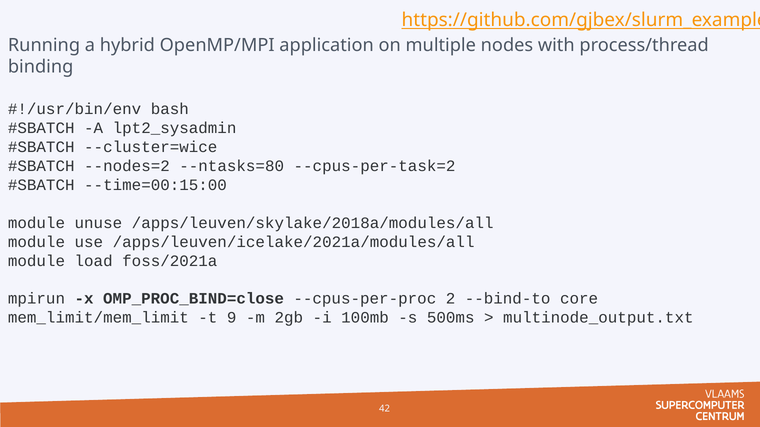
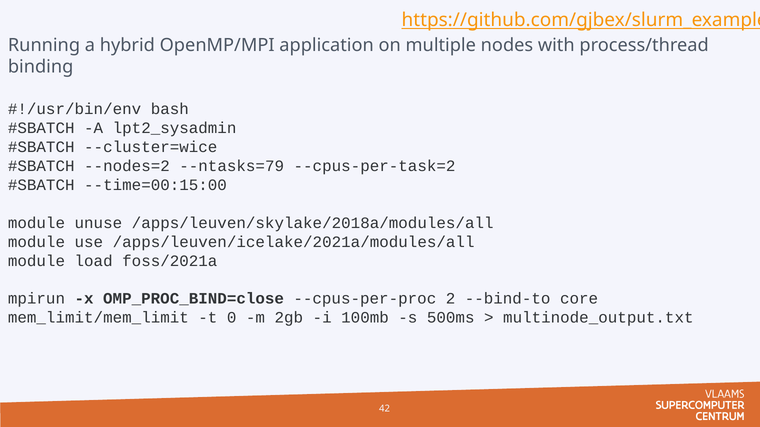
--ntasks=80: --ntasks=80 -> --ntasks=79
9: 9 -> 0
